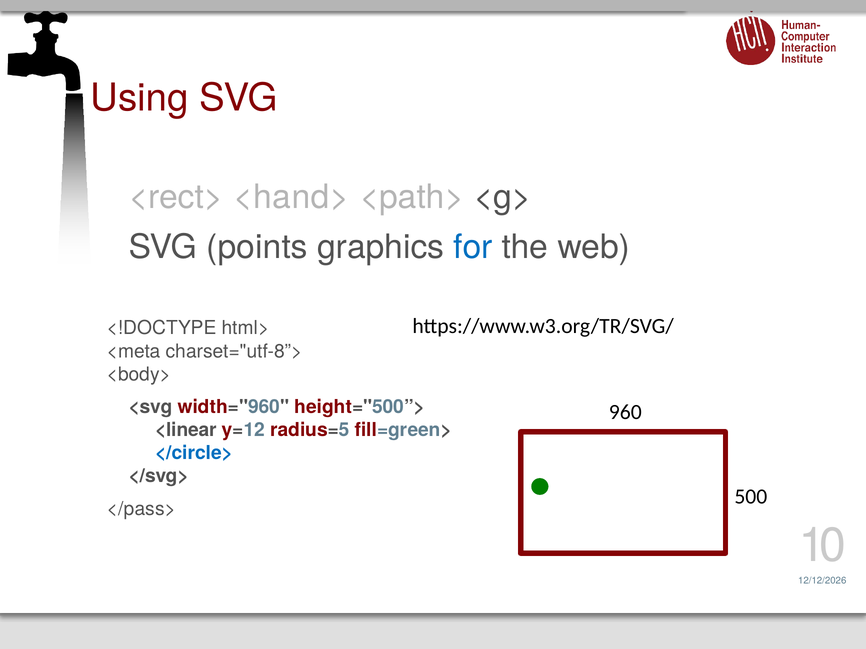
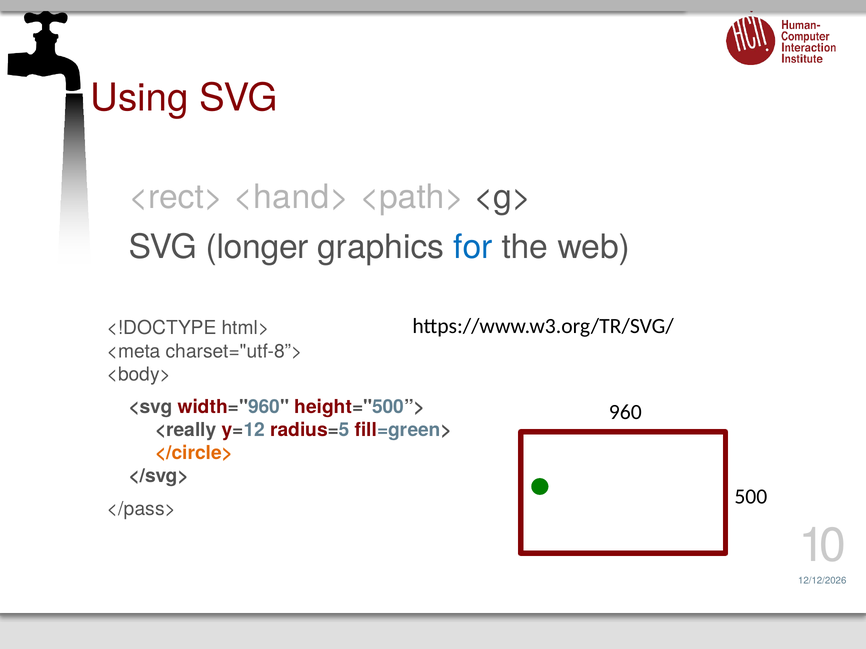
points: points -> longer
<linear: <linear -> <really
</circle> colour: blue -> orange
